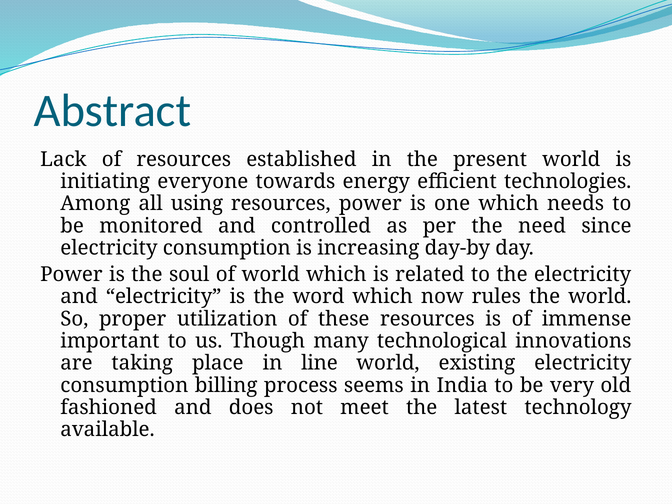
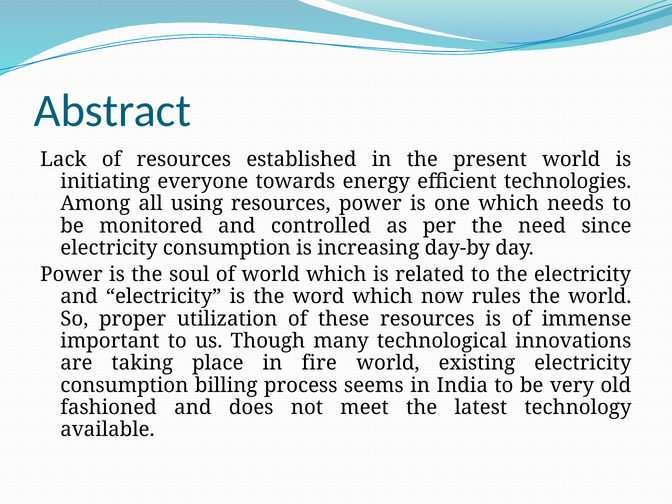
line: line -> fire
